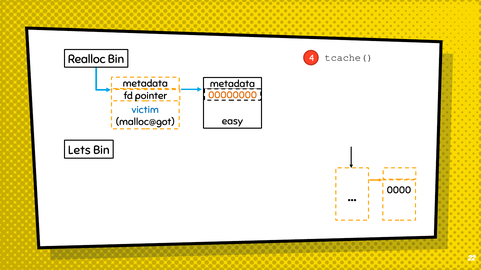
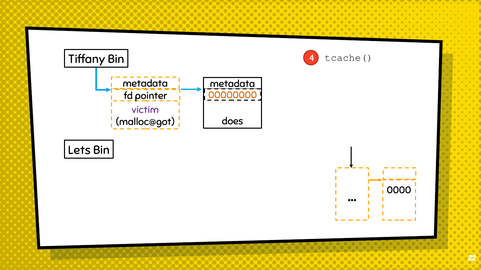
Realloc: Realloc -> Tiffany
victim colour: blue -> purple
easy: easy -> does
